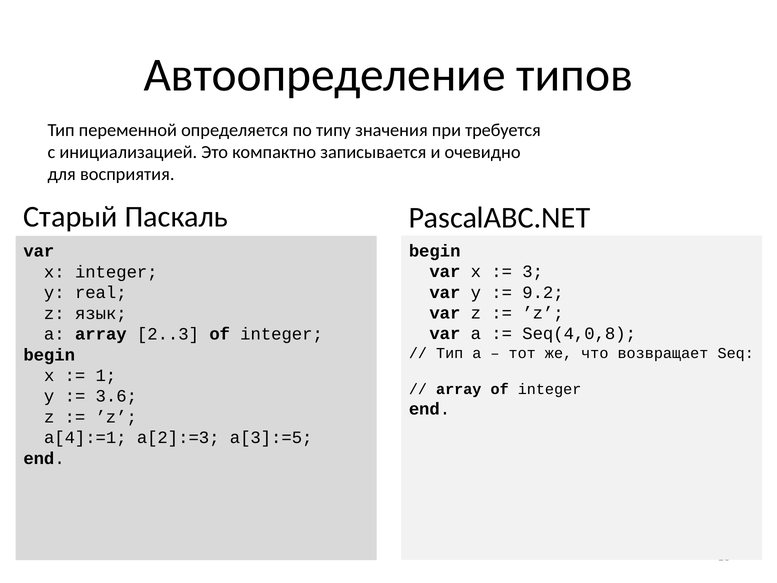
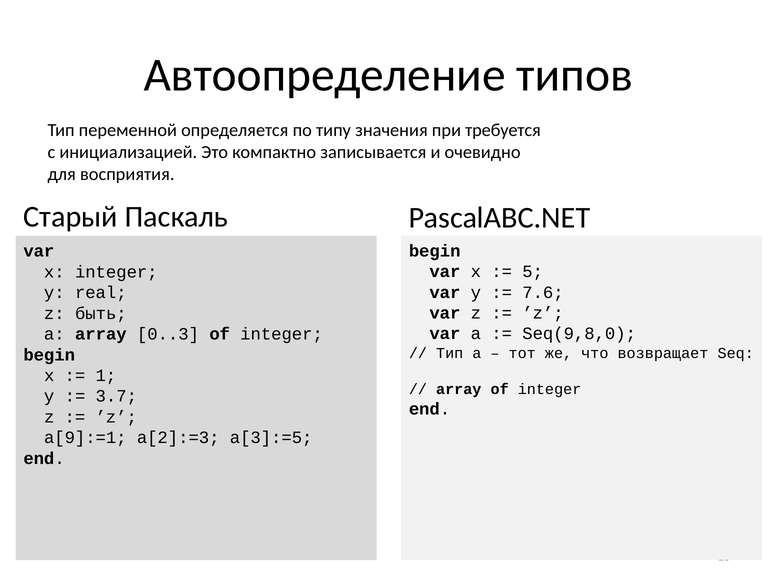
3: 3 -> 5
9.2: 9.2 -> 7.6
язык: язык -> быть
Seq(4,0,8: Seq(4,0,8 -> Seq(9,8,0
2..3: 2..3 -> 0..3
3.6: 3.6 -> 3.7
a[4]:=1: a[4]:=1 -> a[9]:=1
